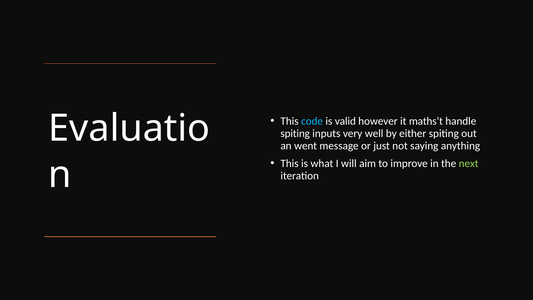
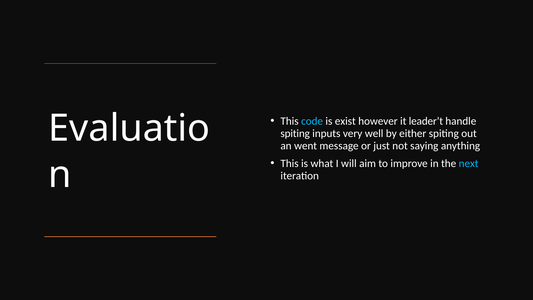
valid: valid -> exist
maths’t: maths’t -> leader’t
next colour: light green -> light blue
